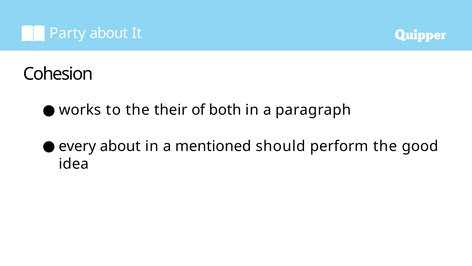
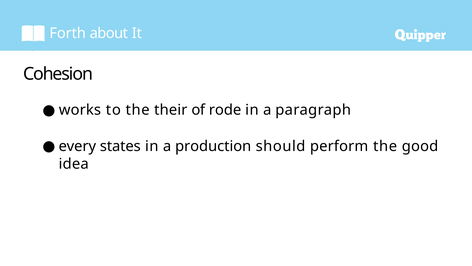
Party: Party -> Forth
both: both -> rode
every about: about -> states
mentioned: mentioned -> production
